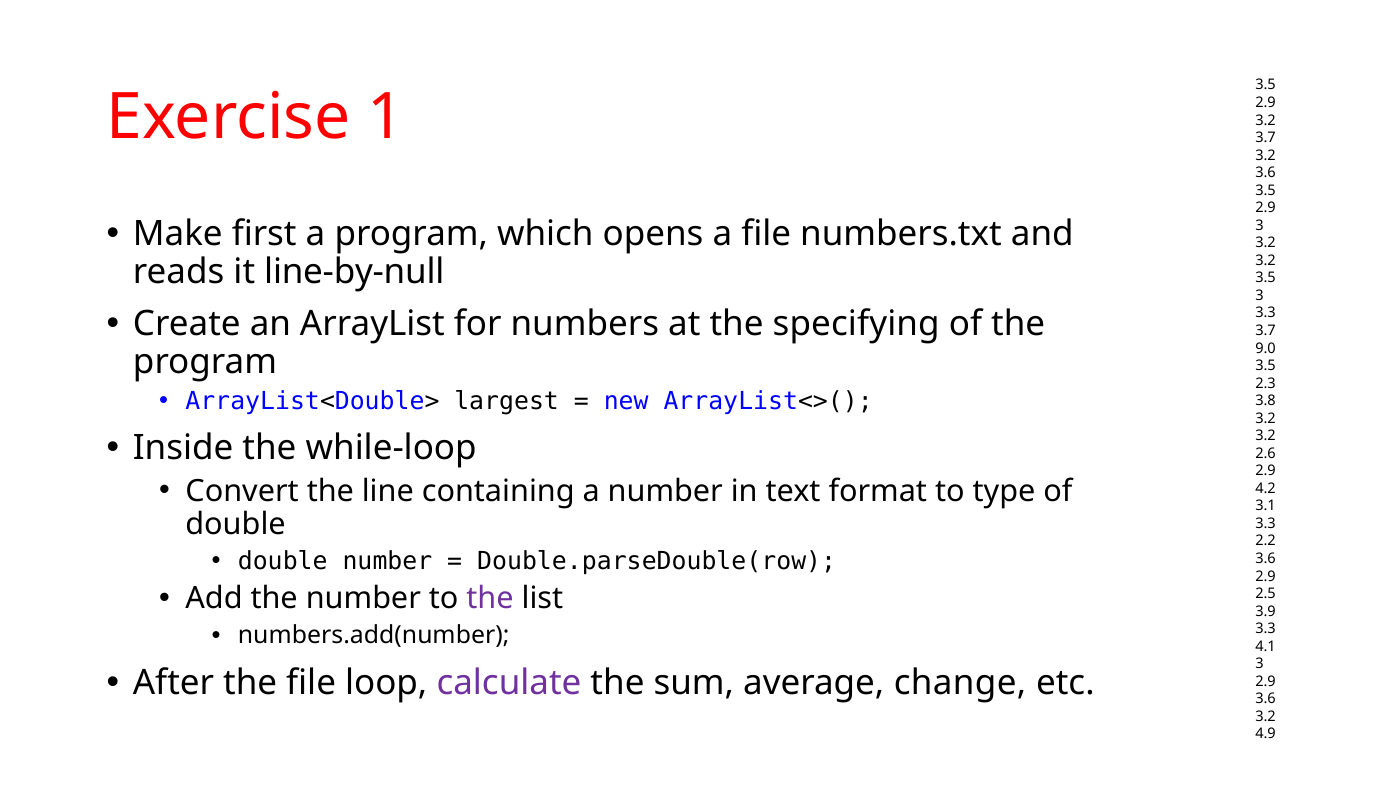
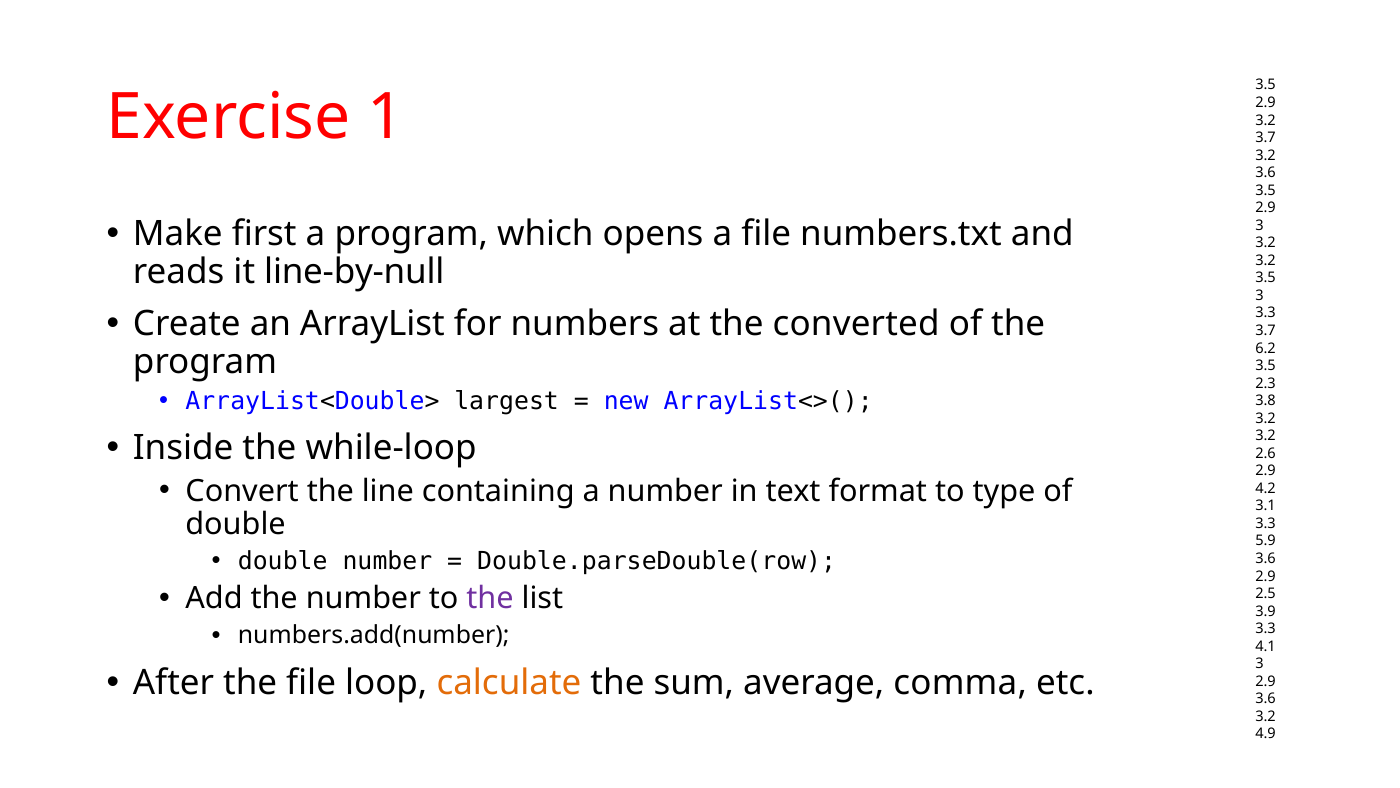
specifying: specifying -> converted
9.0: 9.0 -> 6.2
2.2: 2.2 -> 5.9
calculate colour: purple -> orange
change: change -> comma
